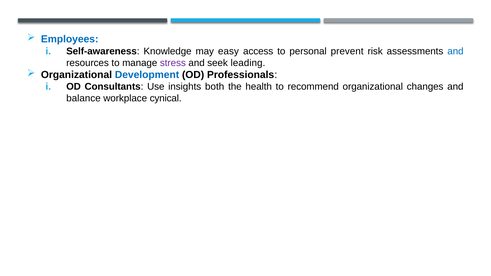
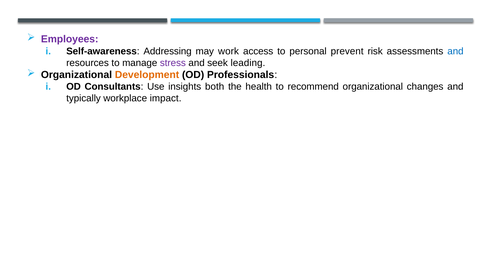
Employees colour: blue -> purple
Knowledge: Knowledge -> Addressing
easy: easy -> work
Development colour: blue -> orange
balance: balance -> typically
cynical: cynical -> impact
